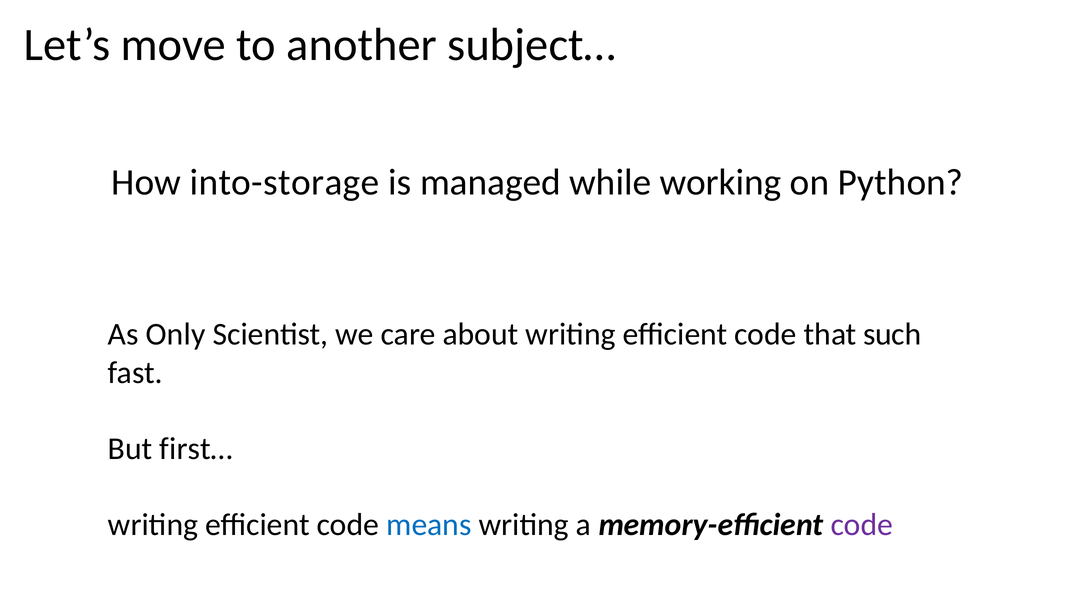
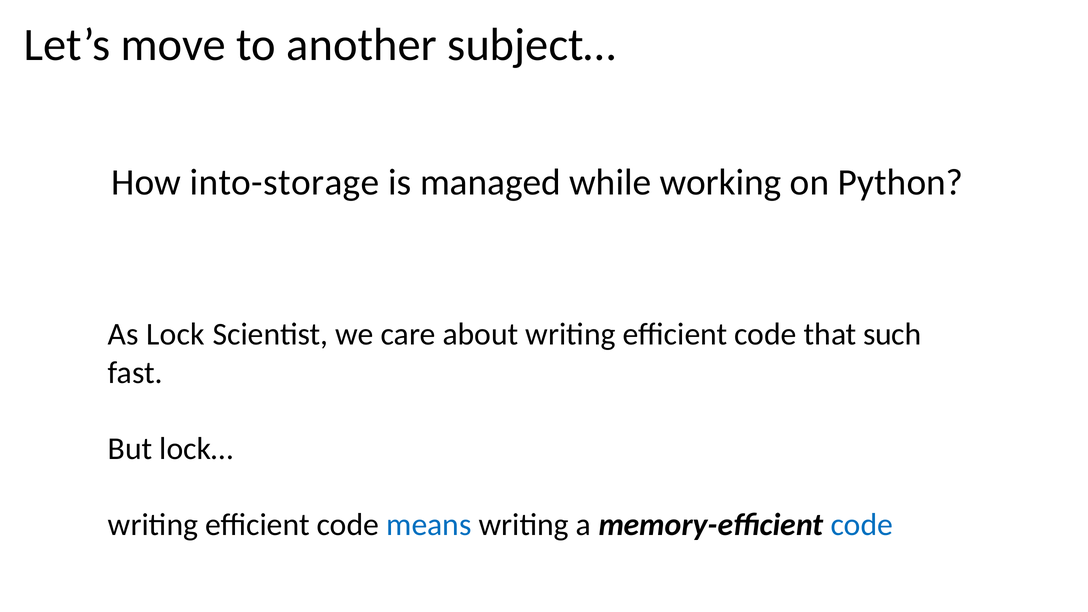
Only: Only -> Lock
first…: first… -> lock…
code at (862, 525) colour: purple -> blue
